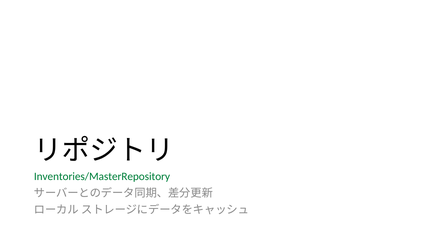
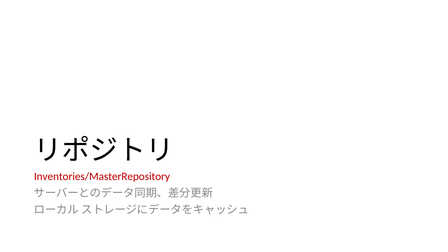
Inventories/MasterRepository colour: green -> red
